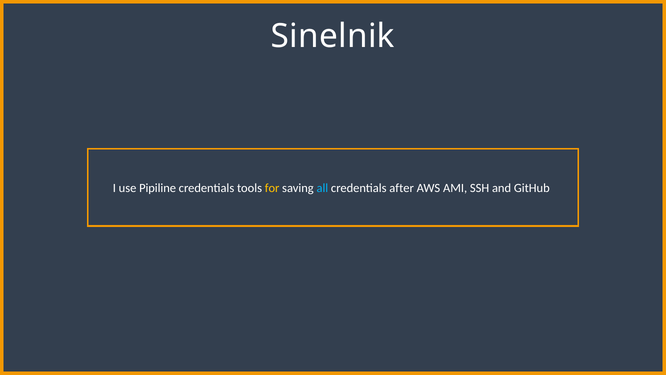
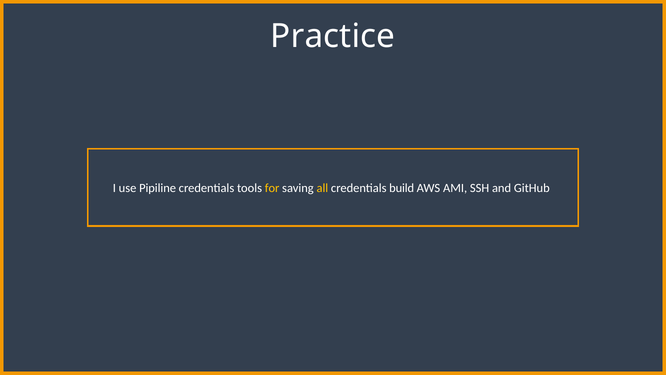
Sinelnik: Sinelnik -> Practice
all colour: light blue -> yellow
after: after -> build
